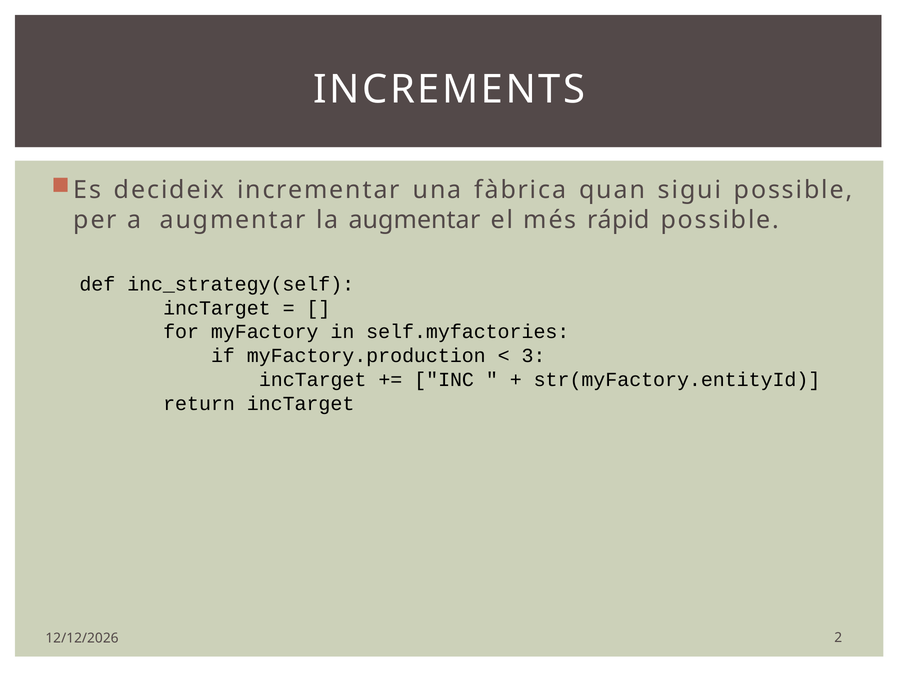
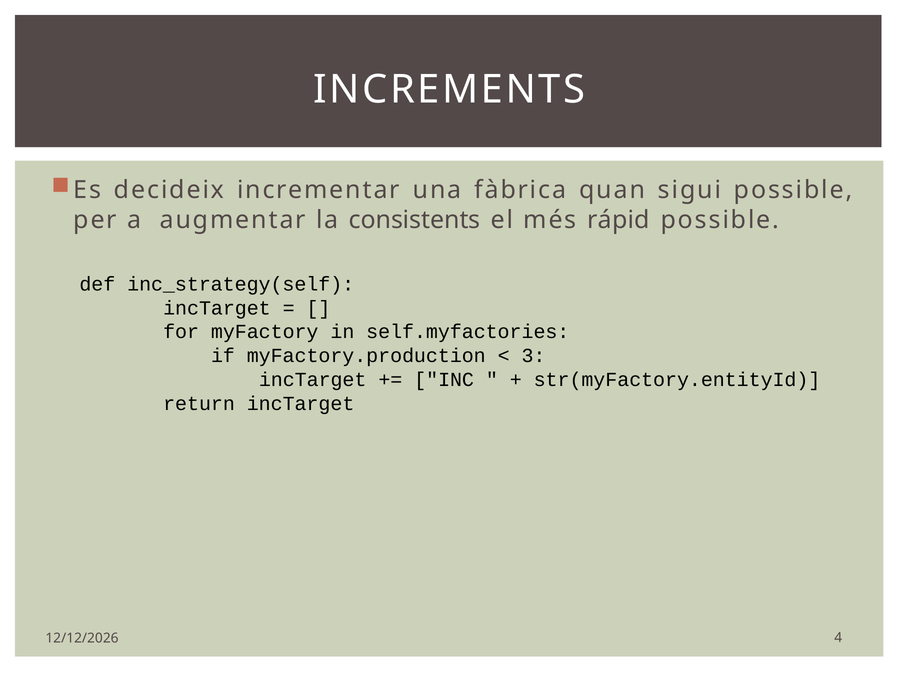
la augmentar: augmentar -> consistents
2: 2 -> 4
